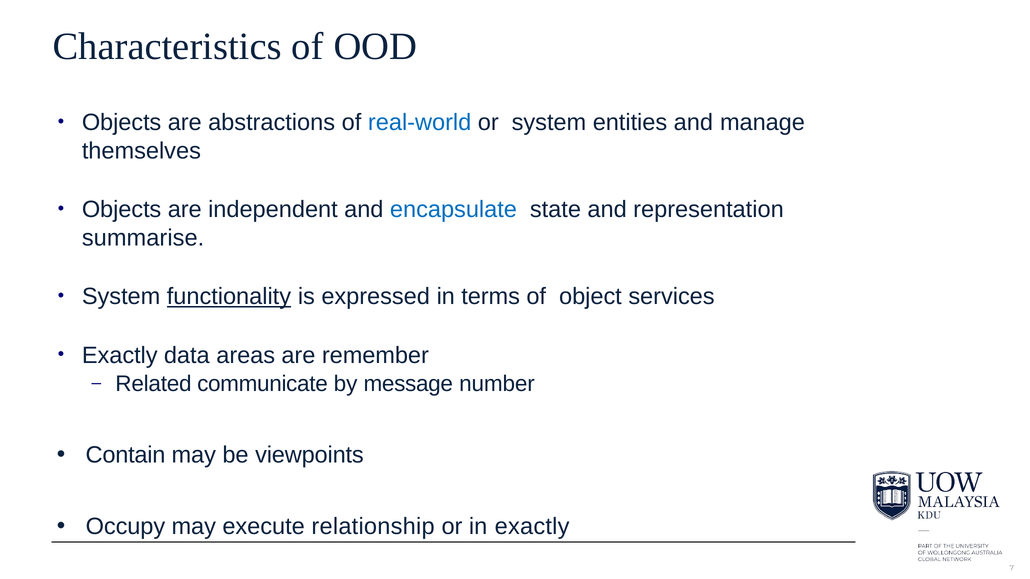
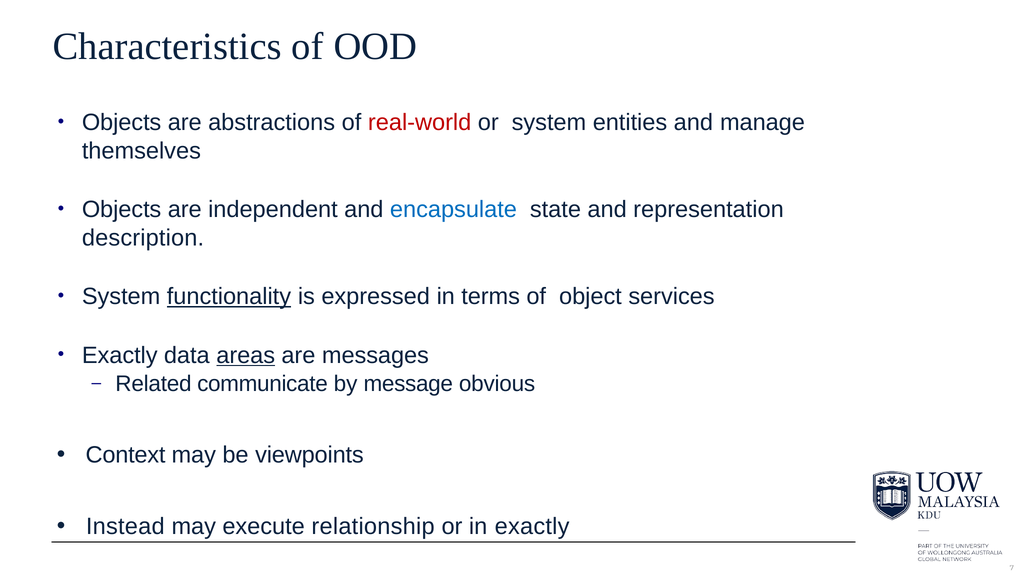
real-world colour: blue -> red
summarise: summarise -> description
areas underline: none -> present
remember: remember -> messages
number: number -> obvious
Contain: Contain -> Context
Occupy: Occupy -> Instead
